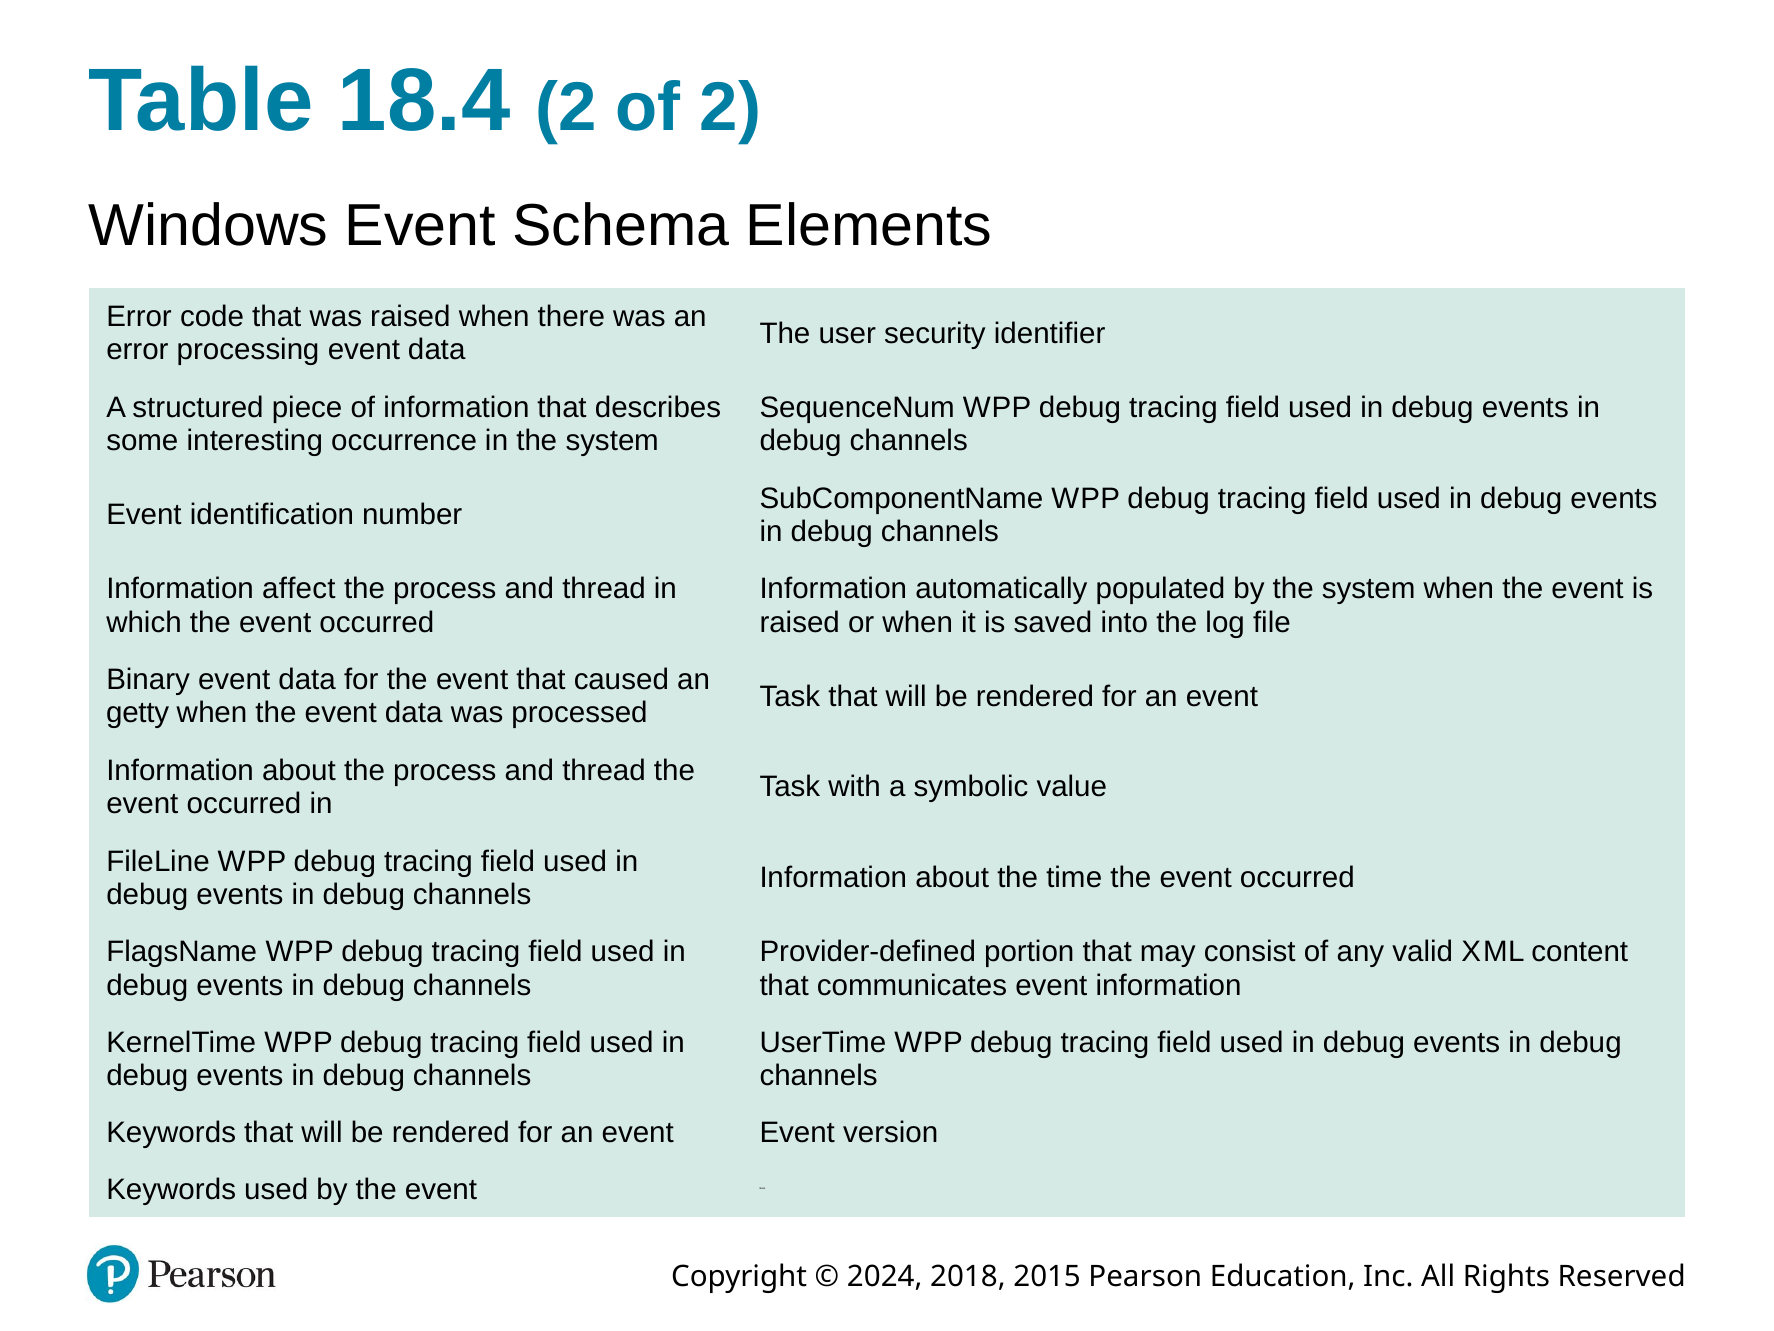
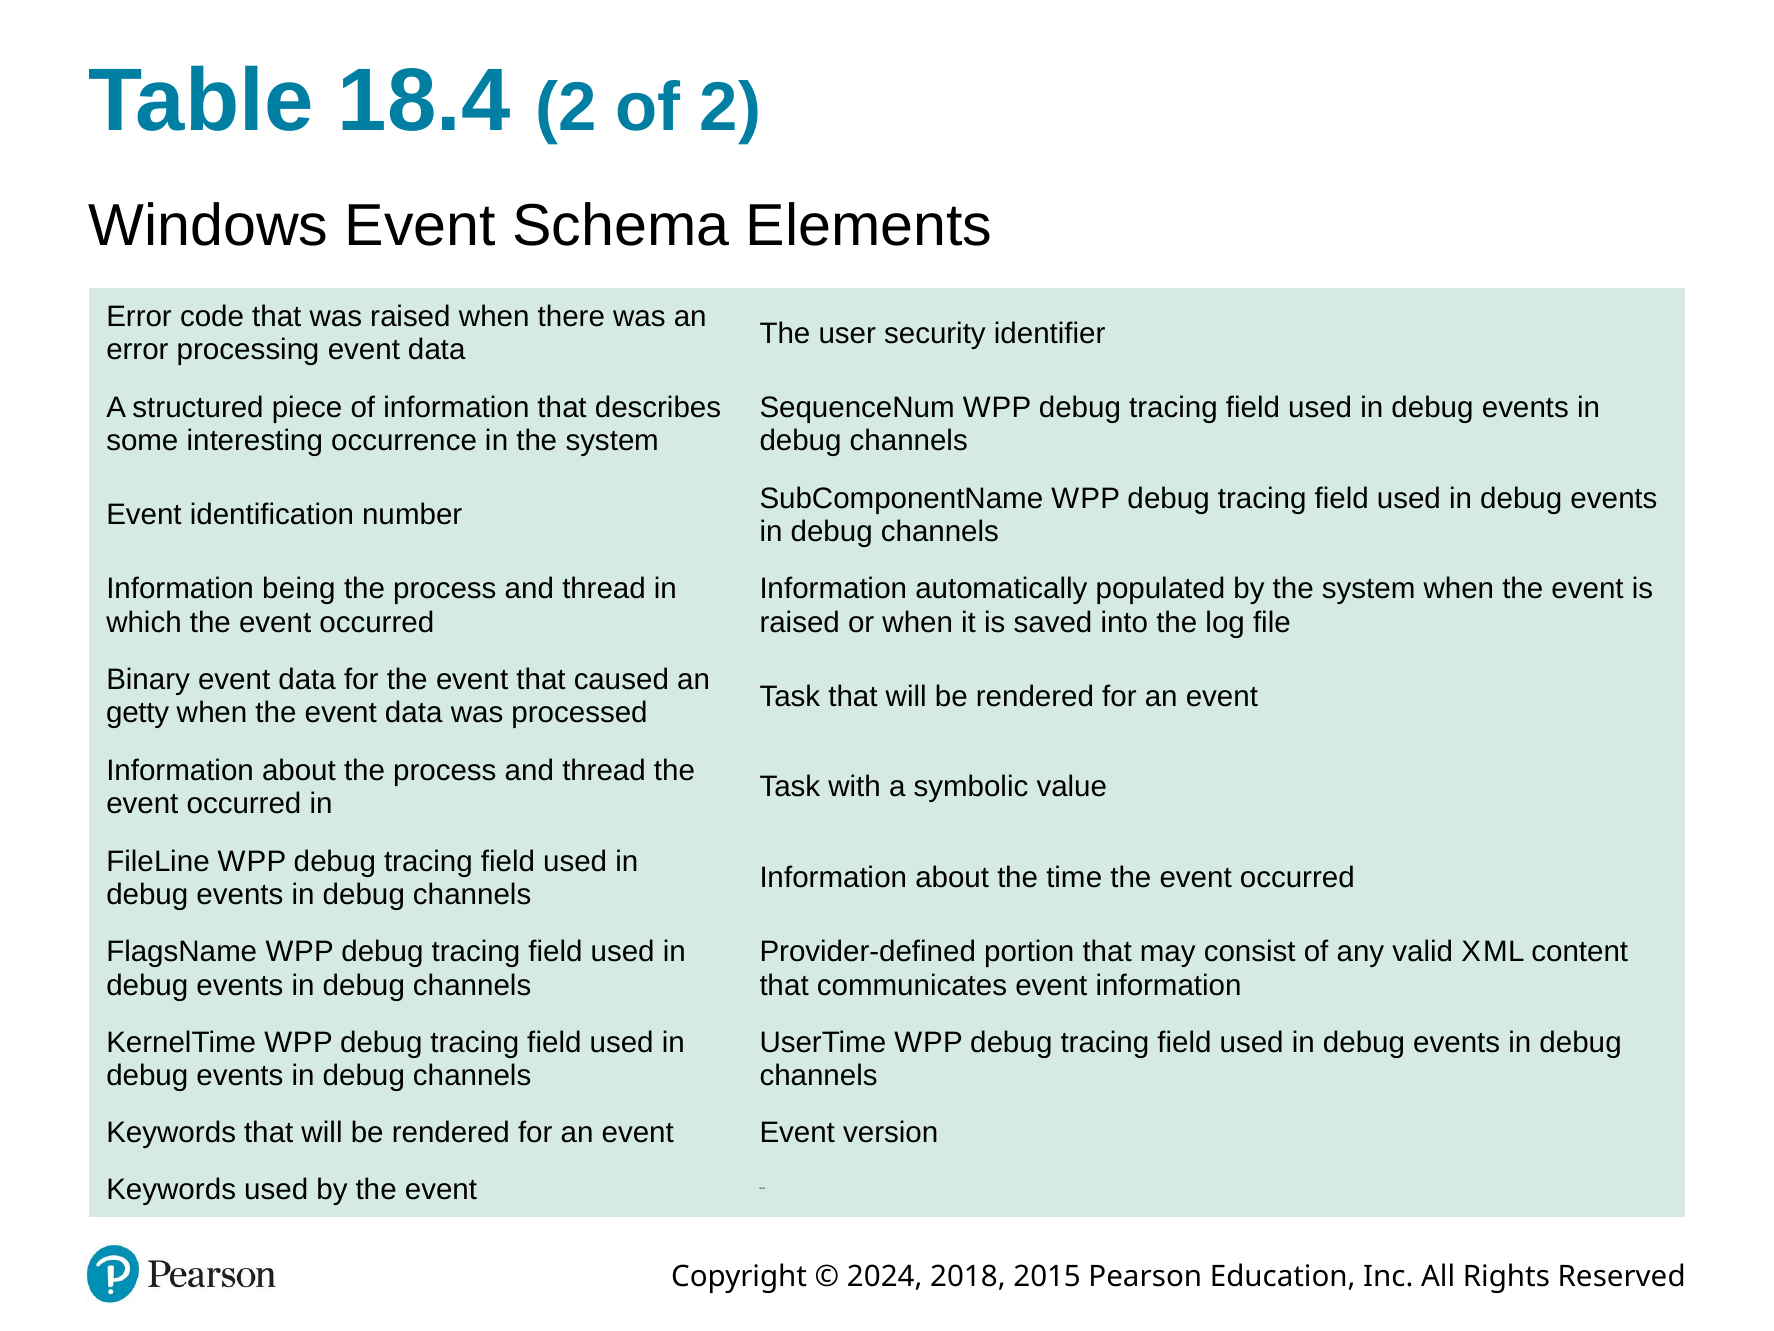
affect: affect -> being
